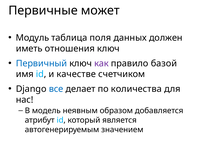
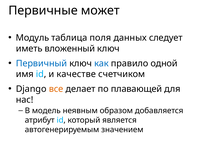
должен: должен -> следует
отношения: отношения -> вложенный
как colour: purple -> blue
базой: базой -> одной
все colour: blue -> orange
количества: количества -> плавающей
